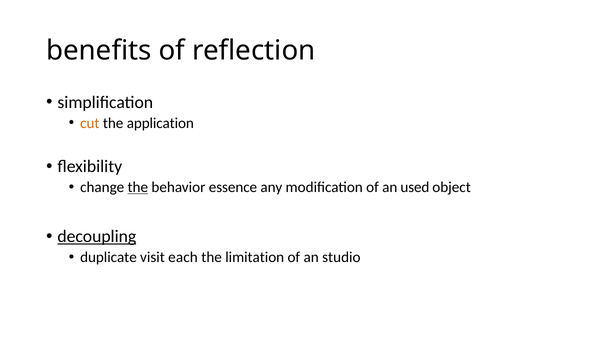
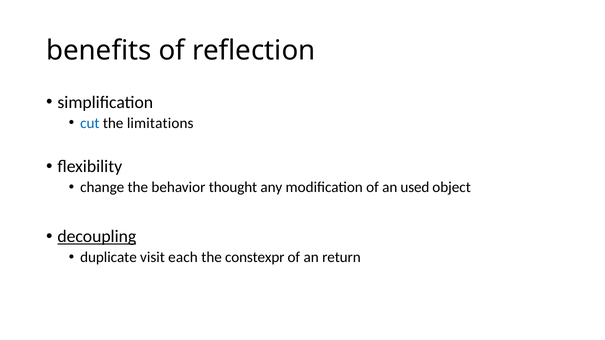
cut colour: orange -> blue
application: application -> limitations
the at (138, 187) underline: present -> none
essence: essence -> thought
limitation: limitation -> constexpr
studio: studio -> return
